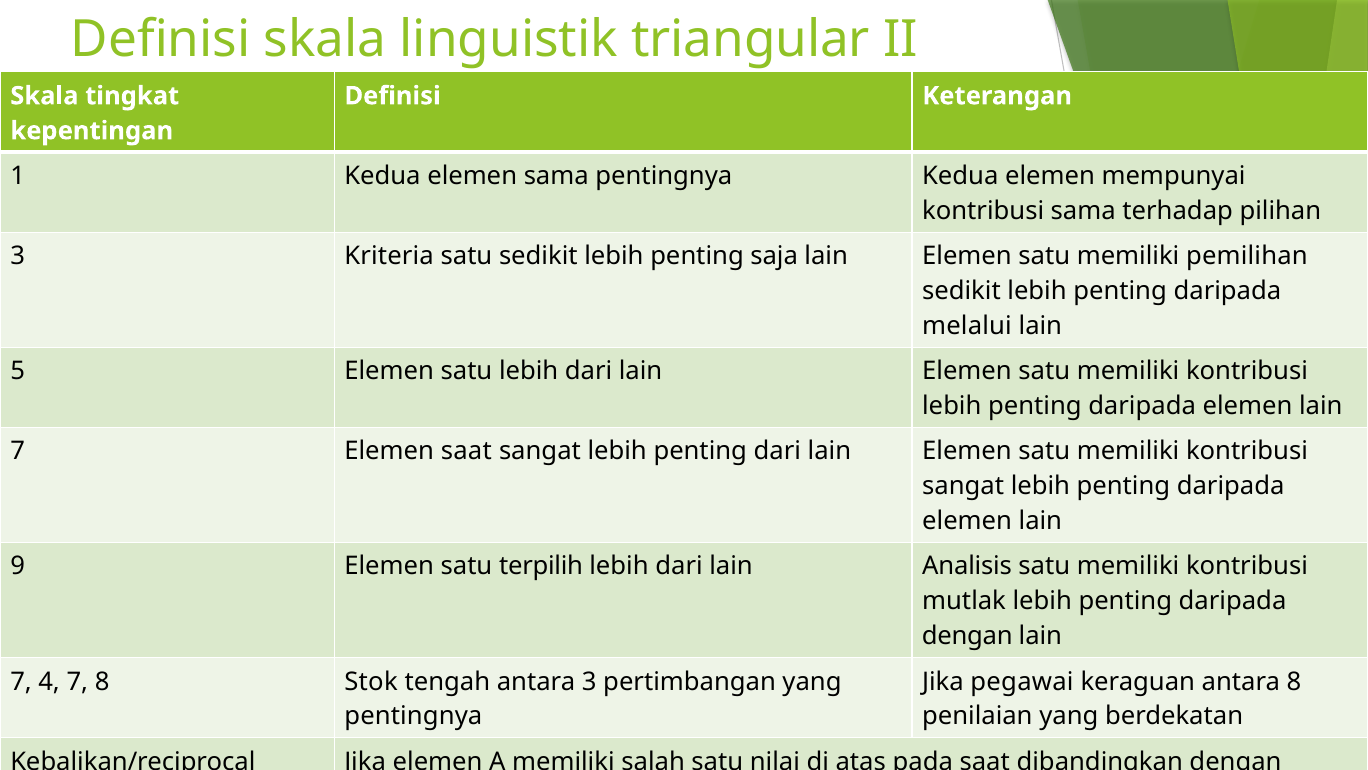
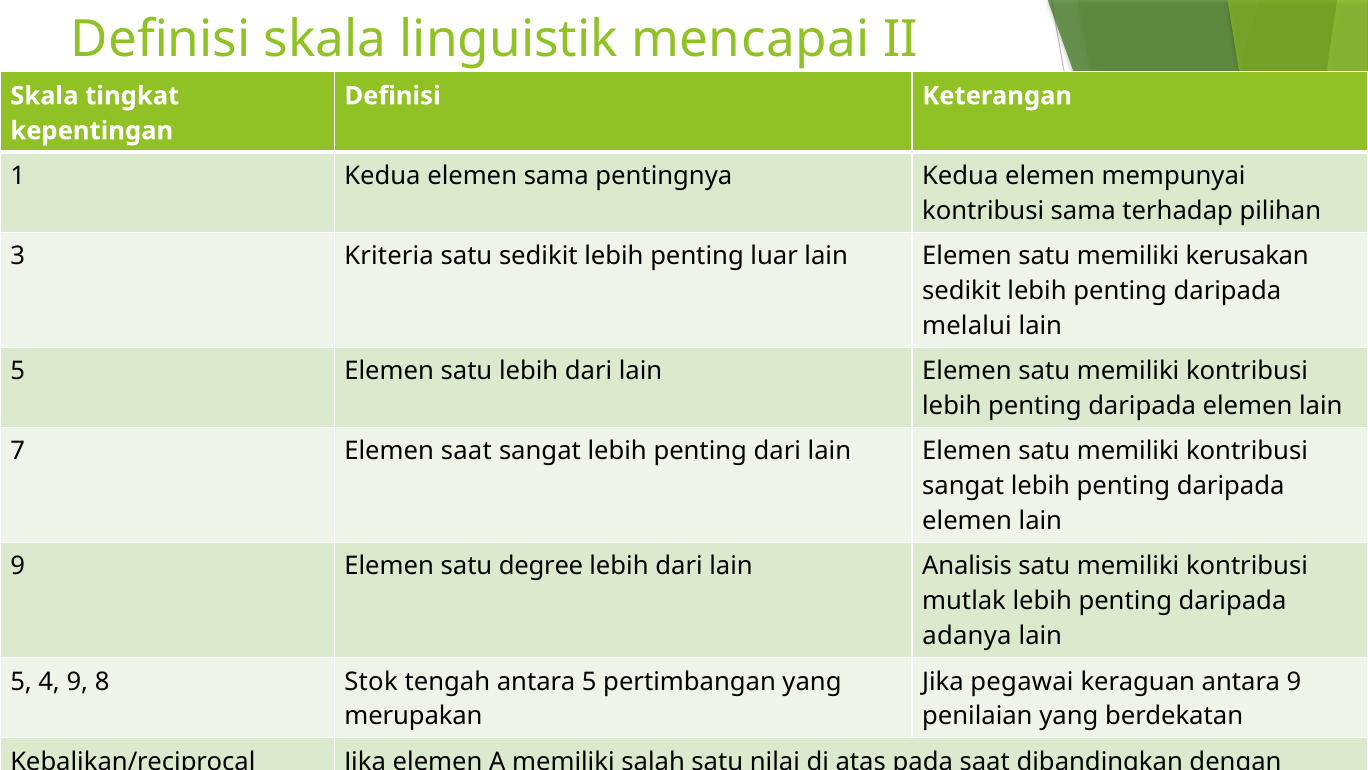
triangular: triangular -> mencapai
saja: saja -> luar
pemilihan: pemilihan -> kerusakan
terpilih: terpilih -> degree
dengan at (967, 636): dengan -> adanya
7 at (21, 681): 7 -> 5
4 7: 7 -> 9
antara 3: 3 -> 5
antara 8: 8 -> 9
pentingnya at (413, 716): pentingnya -> merupakan
